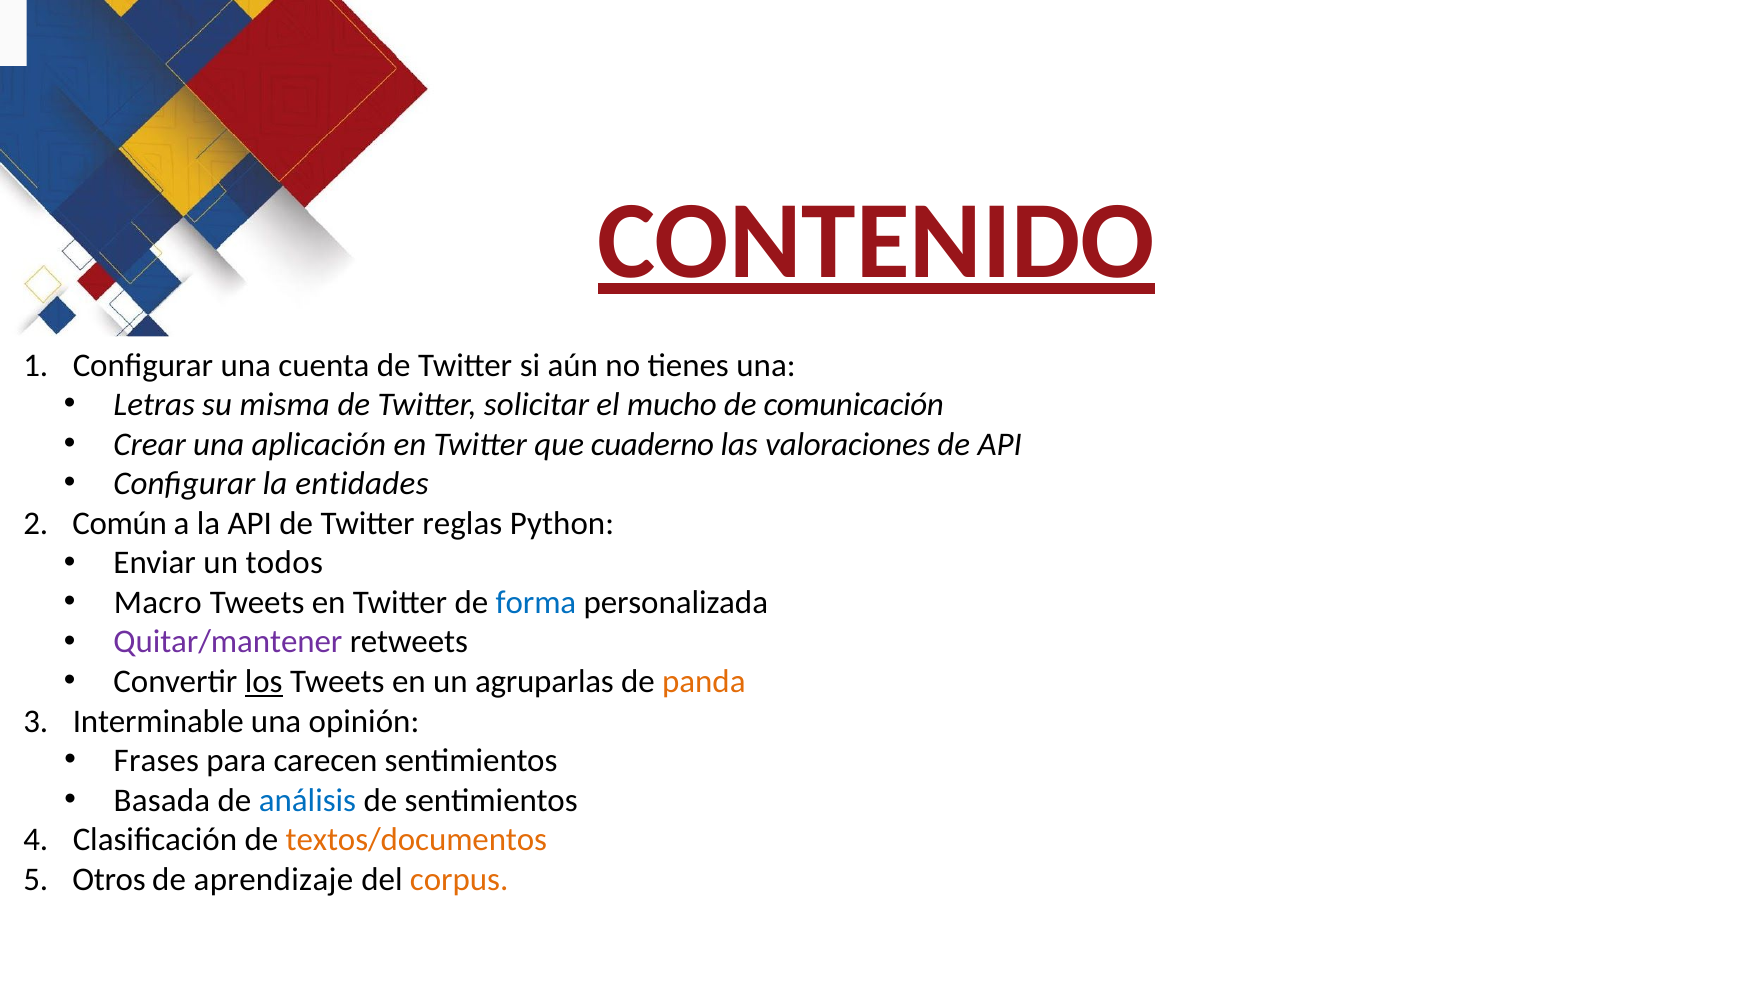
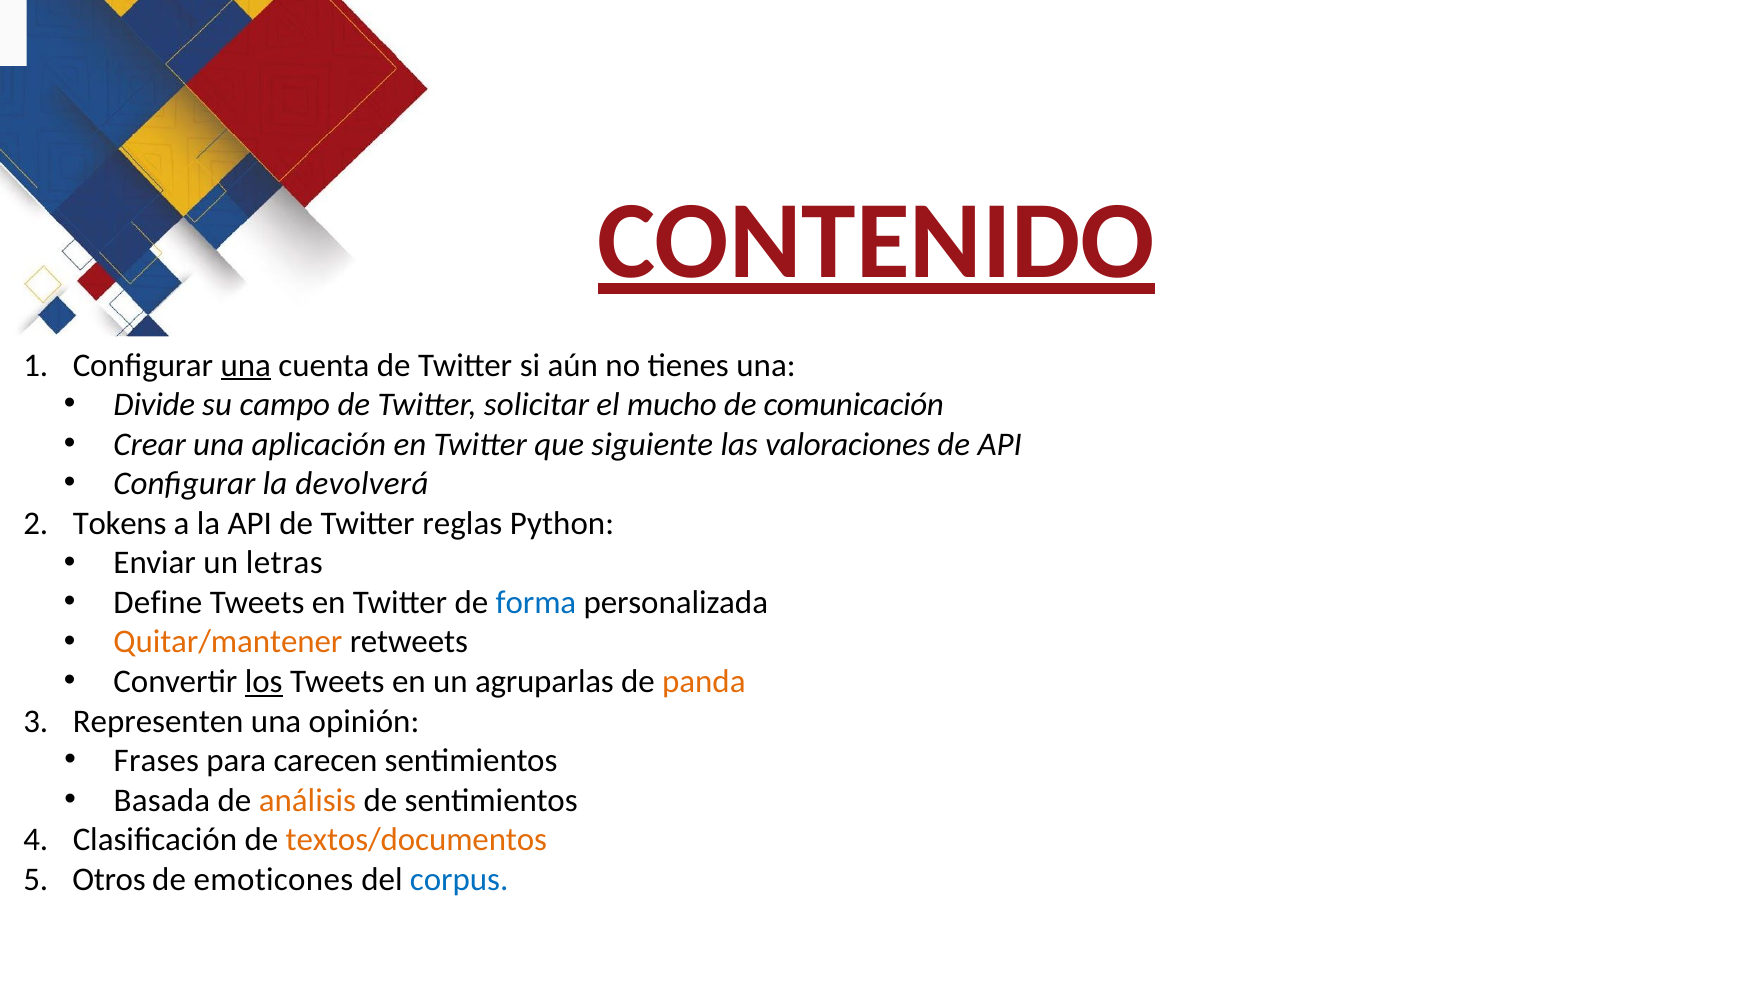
una at (246, 365) underline: none -> present
Letras: Letras -> Divide
misma: misma -> campo
cuaderno: cuaderno -> siguiente
entidades: entidades -> devolverá
Común: Común -> Tokens
todos: todos -> letras
Macro: Macro -> Define
Quitar/mantener colour: purple -> orange
Interminable: Interminable -> Representen
análisis colour: blue -> orange
aprendizaje: aprendizaje -> emoticones
corpus colour: orange -> blue
